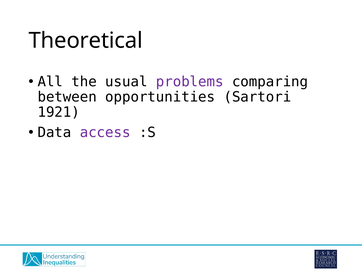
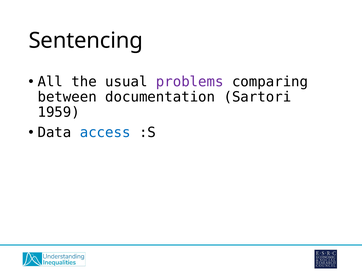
Theoretical: Theoretical -> Sentencing
opportunities: opportunities -> documentation
1921: 1921 -> 1959
access colour: purple -> blue
